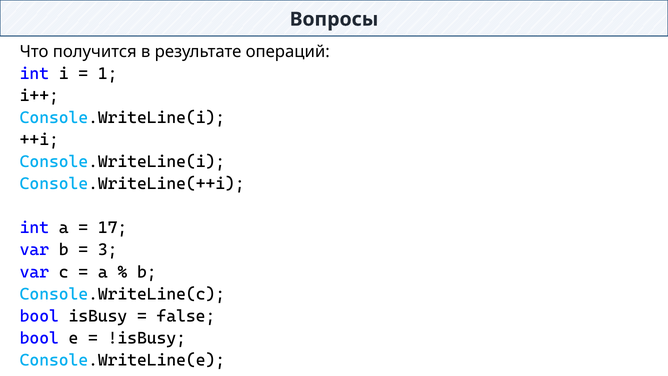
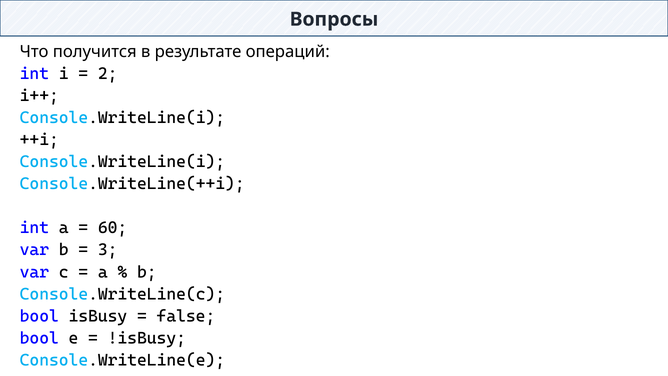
1: 1 -> 2
17: 17 -> 60
